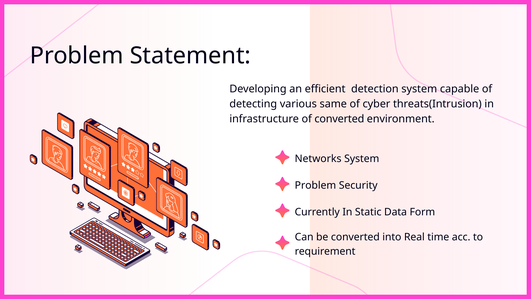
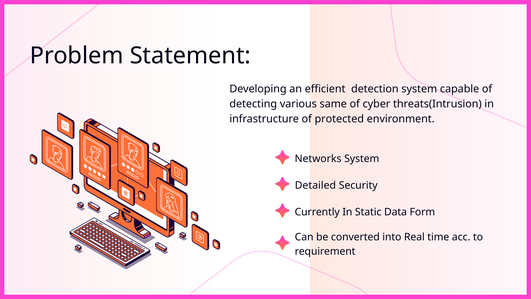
of converted: converted -> protected
Problem at (315, 185): Problem -> Detailed
